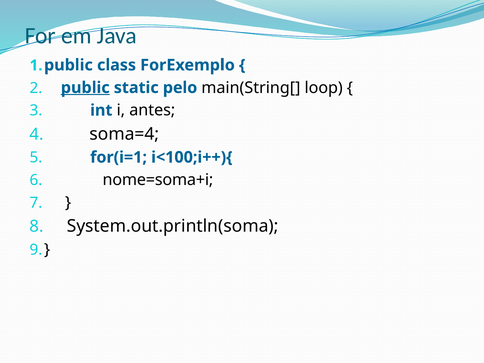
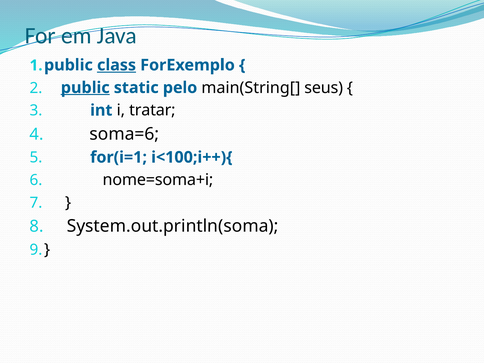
class underline: none -> present
loop: loop -> seus
antes: antes -> tratar
soma=4: soma=4 -> soma=6
